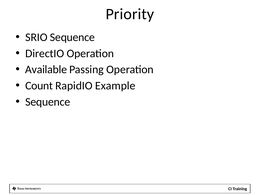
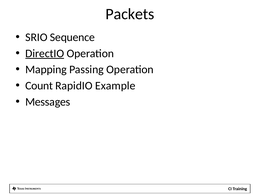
Priority: Priority -> Packets
DirectIO underline: none -> present
Available: Available -> Mapping
Sequence at (48, 102): Sequence -> Messages
